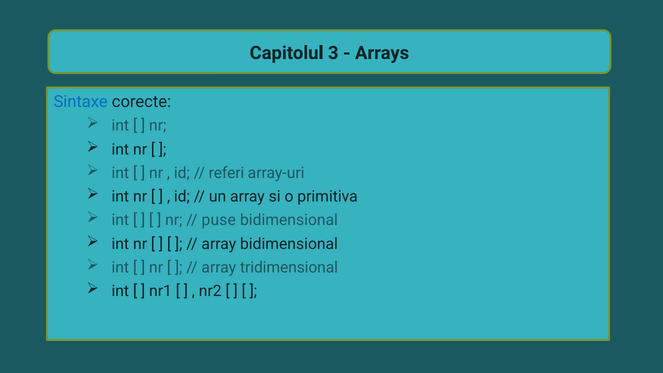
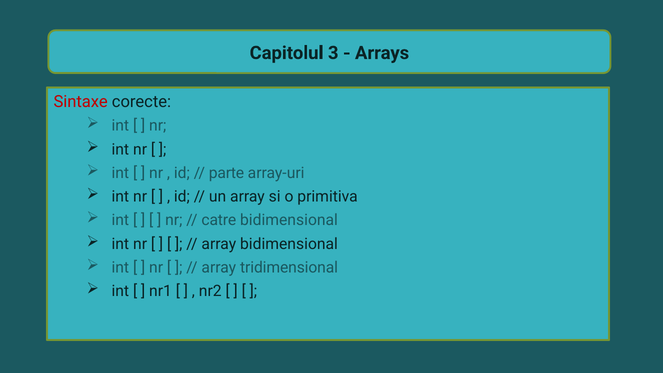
Sintaxe colour: blue -> red
referi: referi -> parte
puse: puse -> catre
